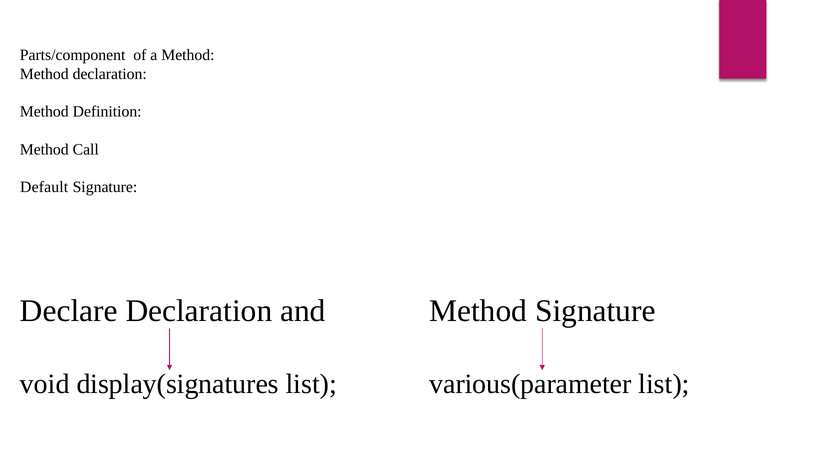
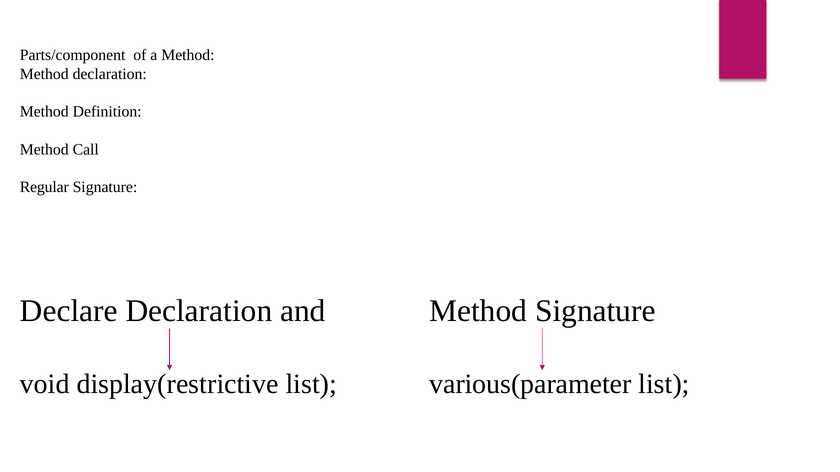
Default: Default -> Regular
display(signatures: display(signatures -> display(restrictive
